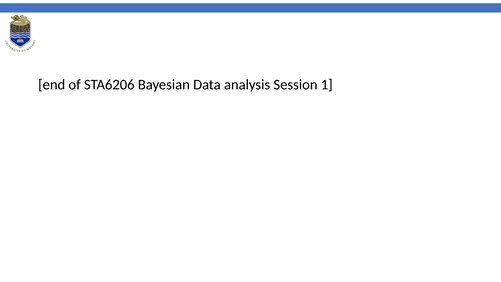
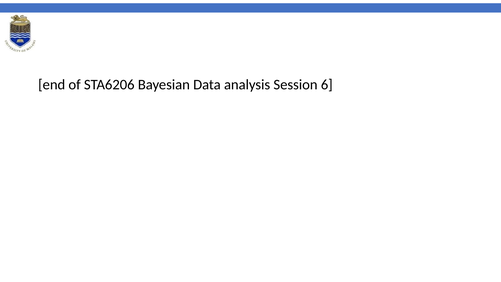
1: 1 -> 6
